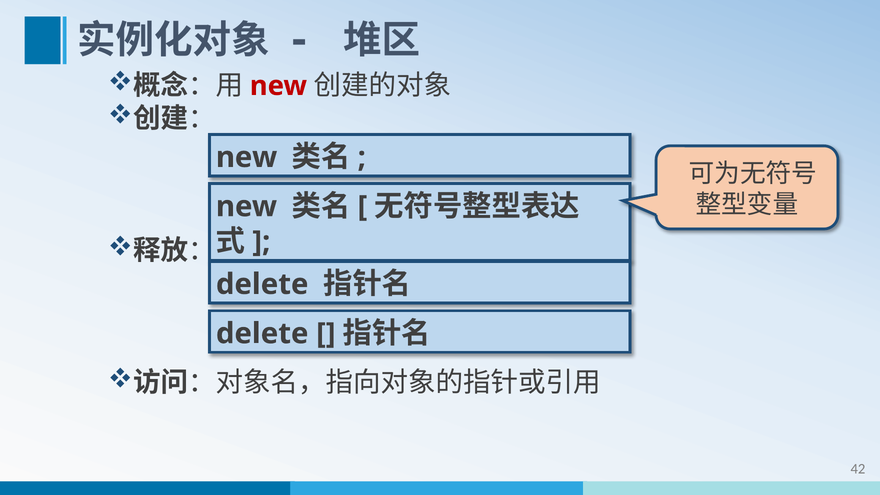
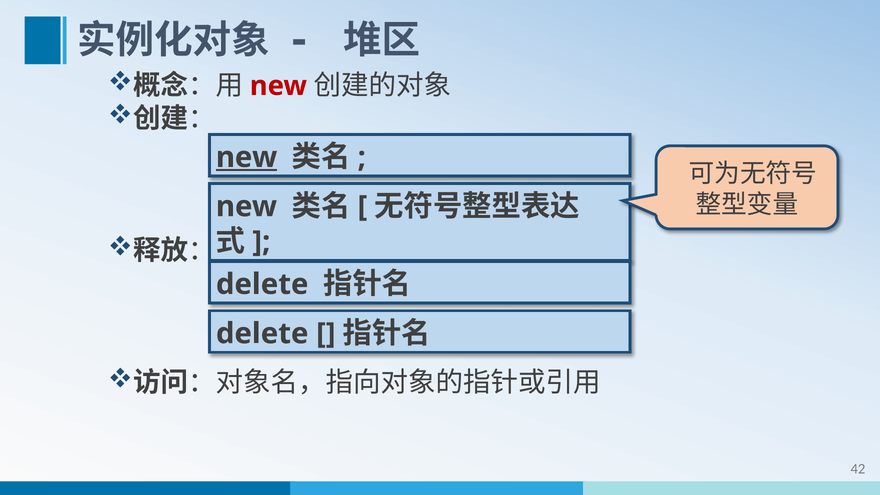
new at (247, 157) underline: none -> present
